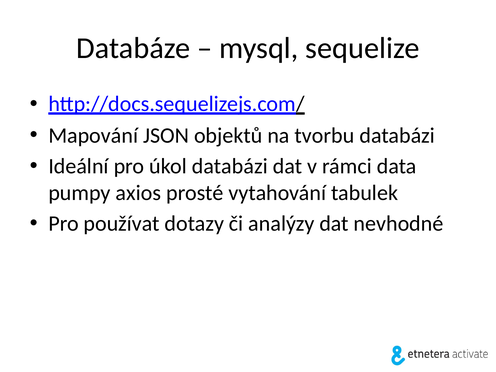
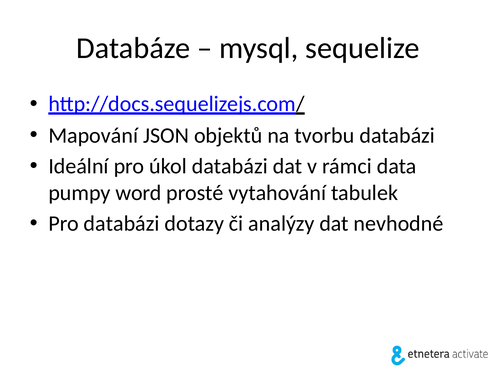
axios: axios -> word
Pro používat: používat -> databázi
